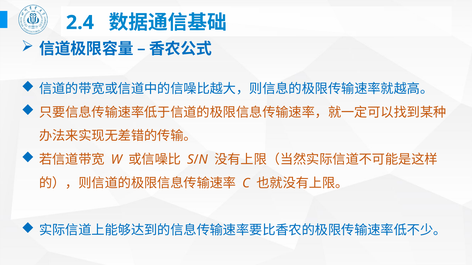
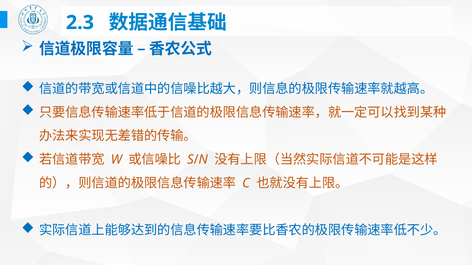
2.4: 2.4 -> 2.3
